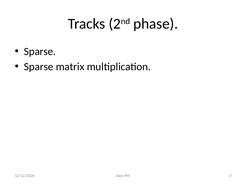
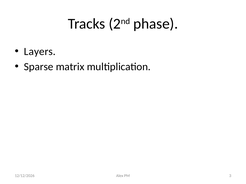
Sparse at (40, 52): Sparse -> Layers
